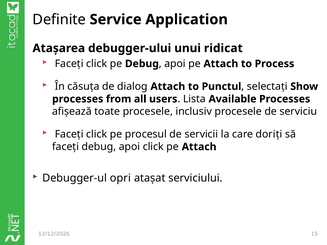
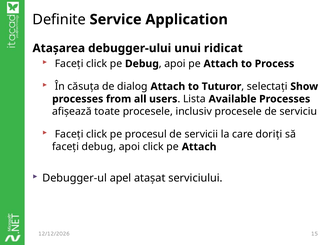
Punctul: Punctul -> Tuturor
opri: opri -> apel
